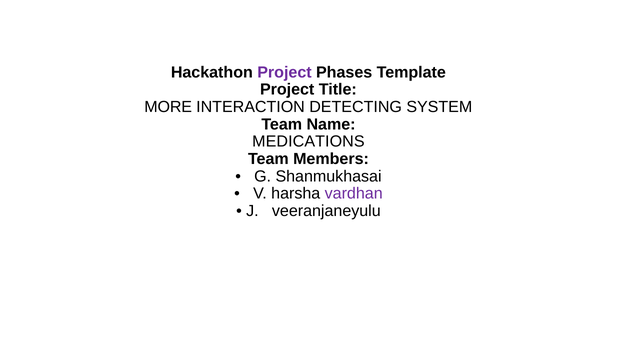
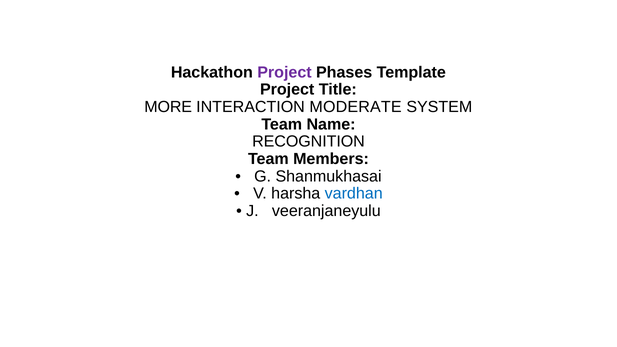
DETECTING: DETECTING -> MODERATE
MEDICATIONS: MEDICATIONS -> RECOGNITION
vardhan colour: purple -> blue
